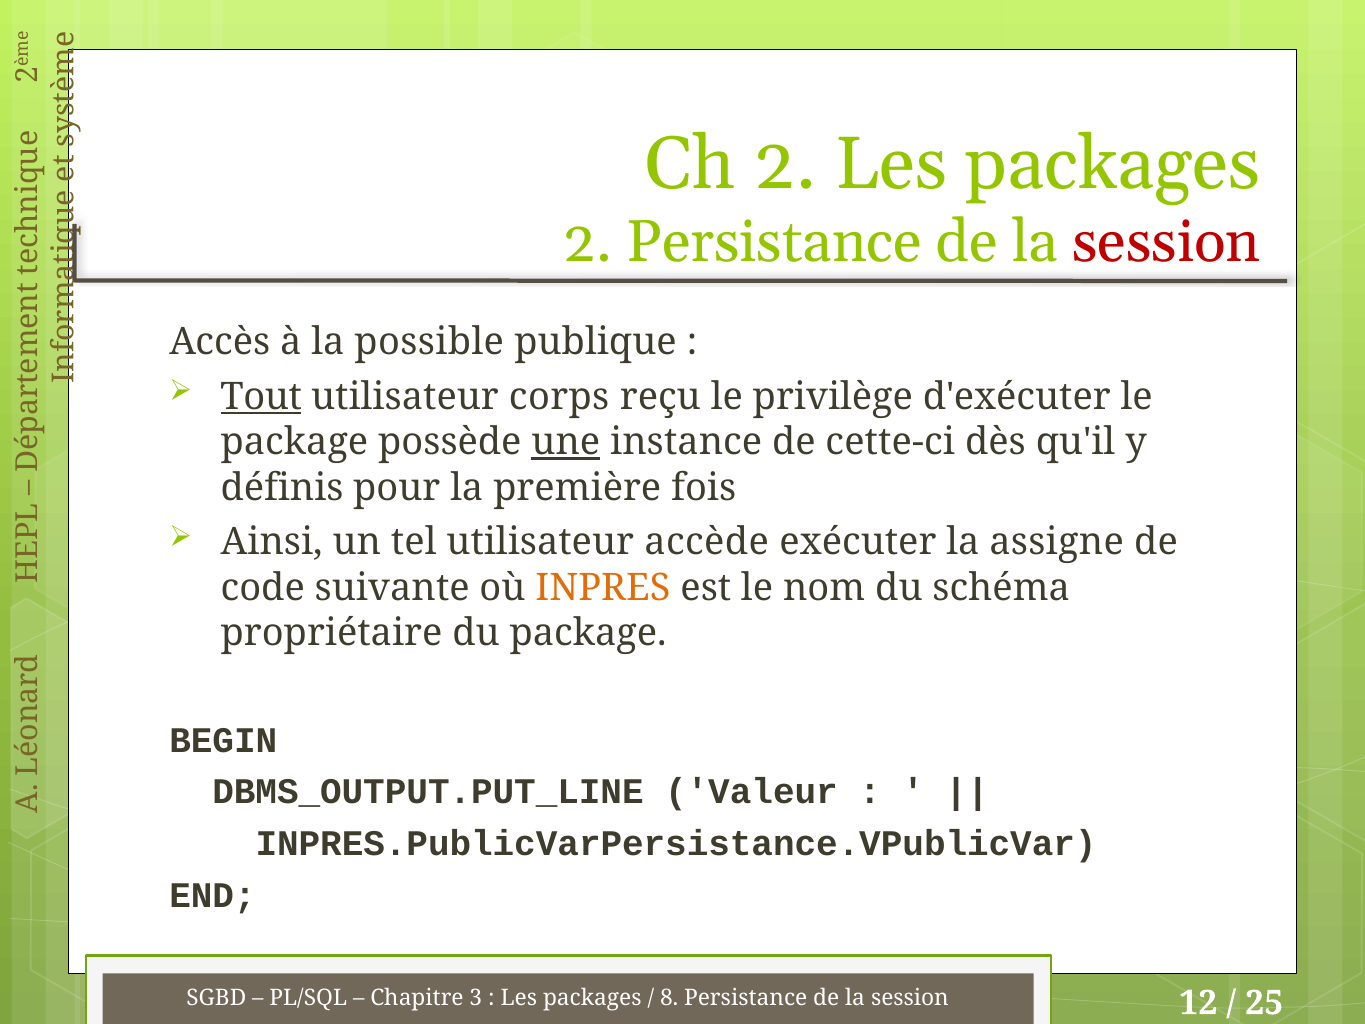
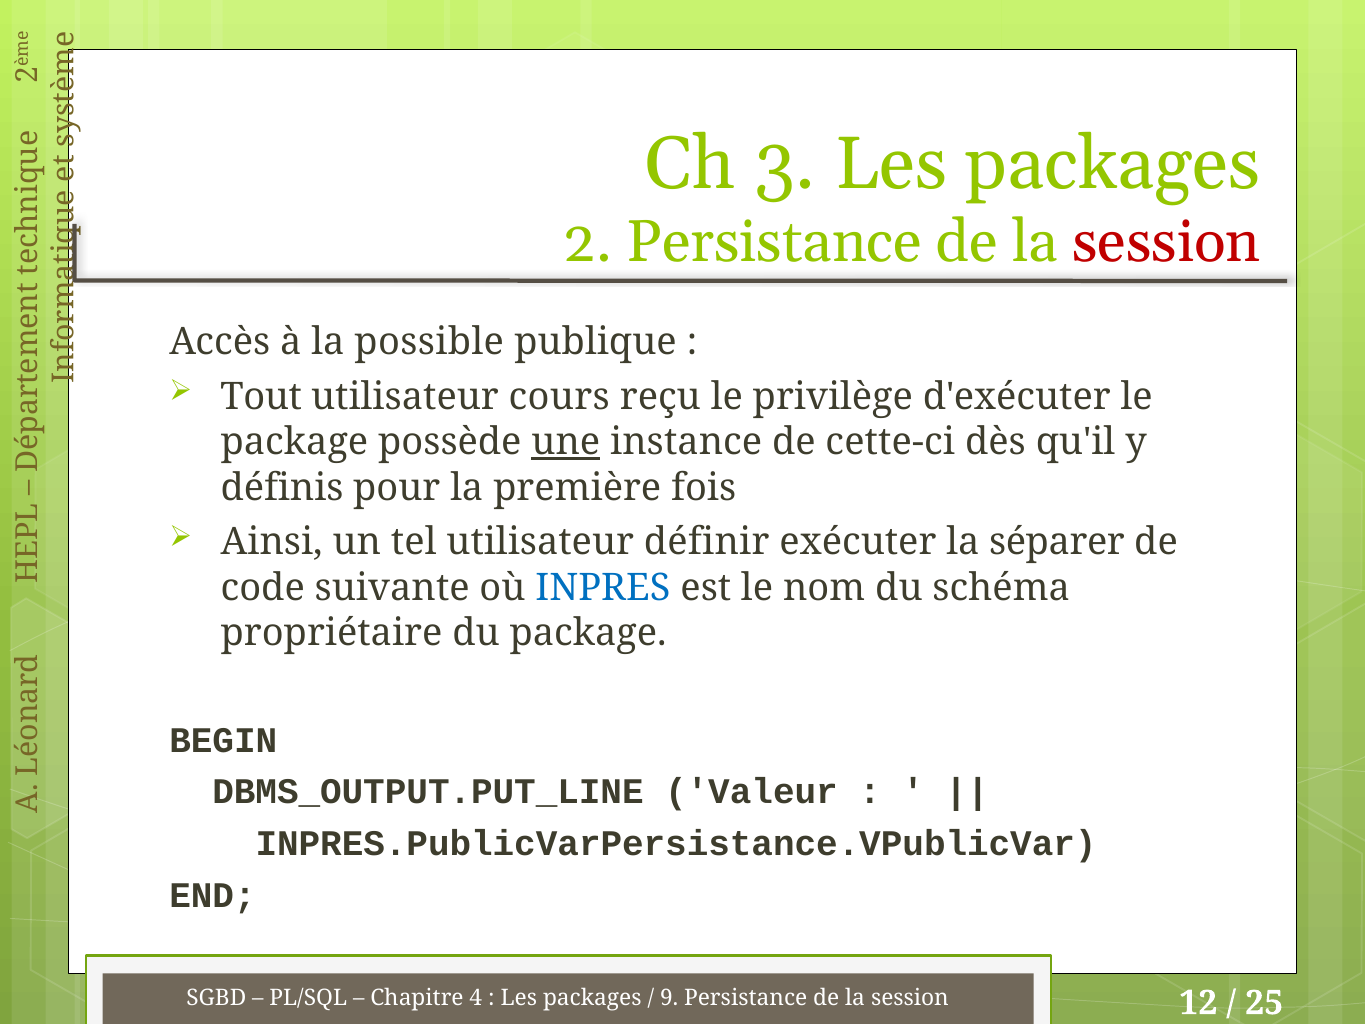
Ch 2: 2 -> 3
Tout underline: present -> none
corps: corps -> cours
accède: accède -> définir
assigne: assigne -> séparer
INPRES colour: orange -> blue
3: 3 -> 4
8: 8 -> 9
